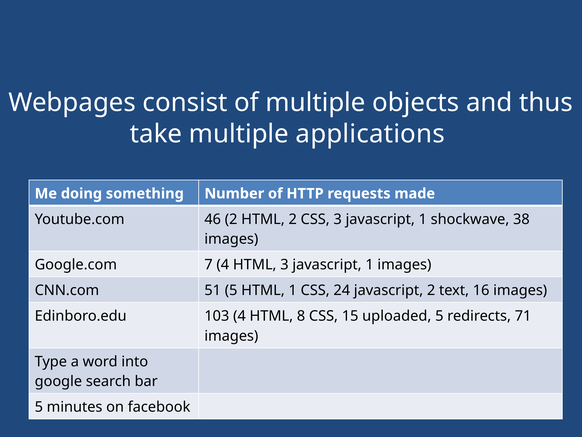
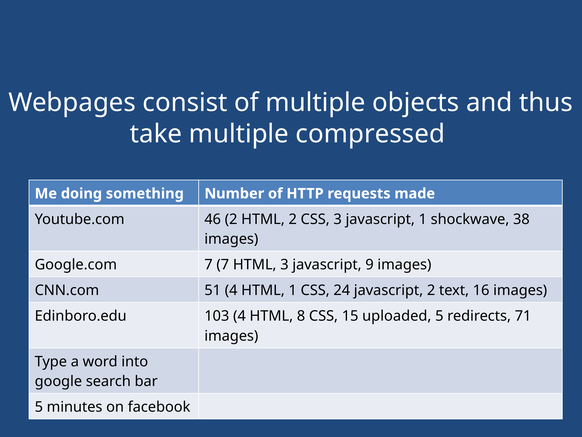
applications: applications -> compressed
7 4: 4 -> 7
HTML 3 javascript 1: 1 -> 9
51 5: 5 -> 4
